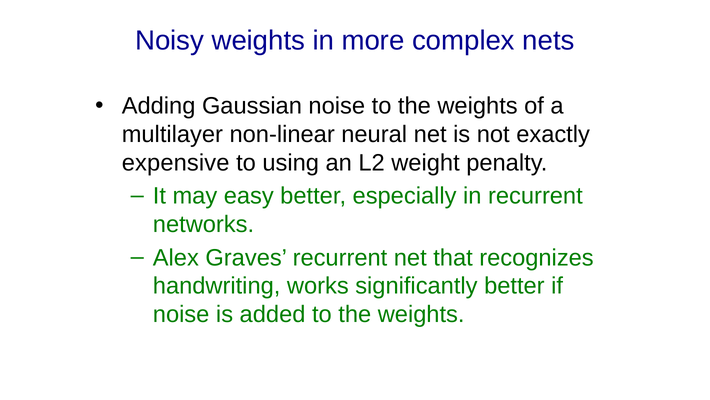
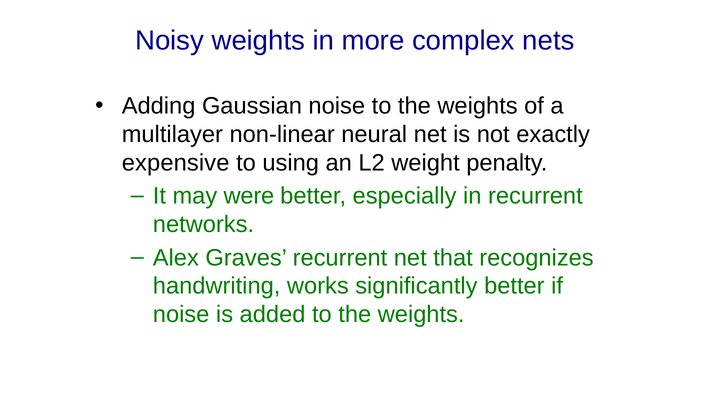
easy: easy -> were
